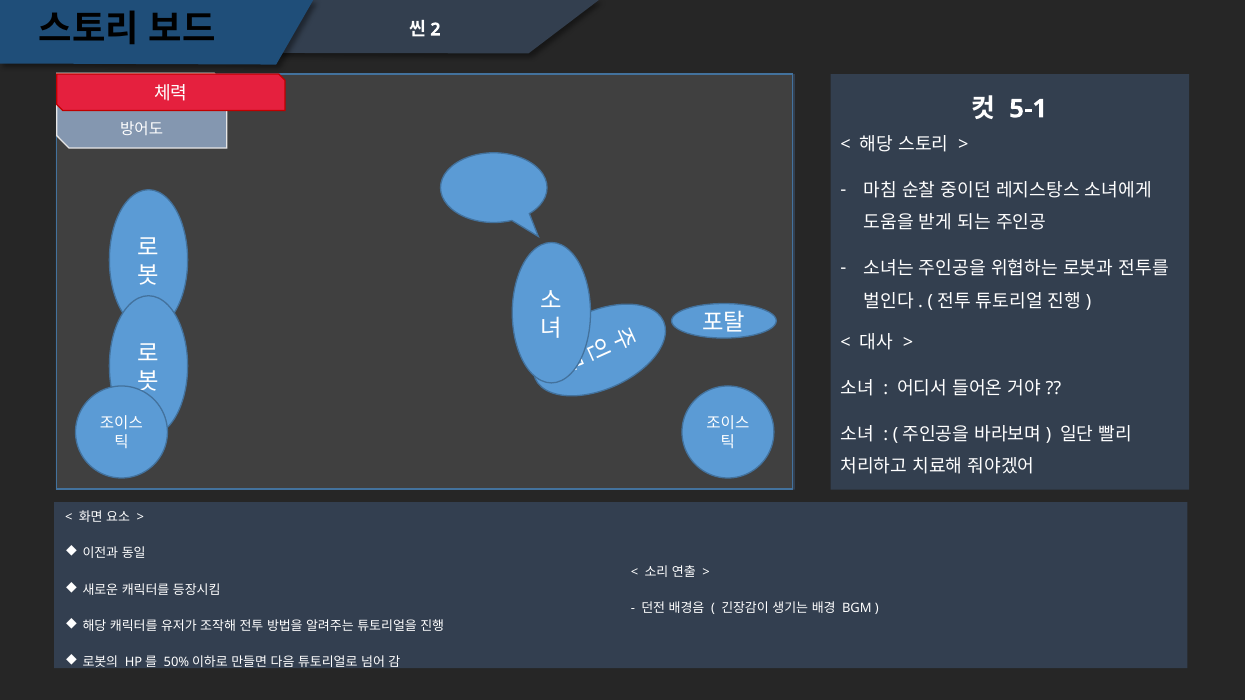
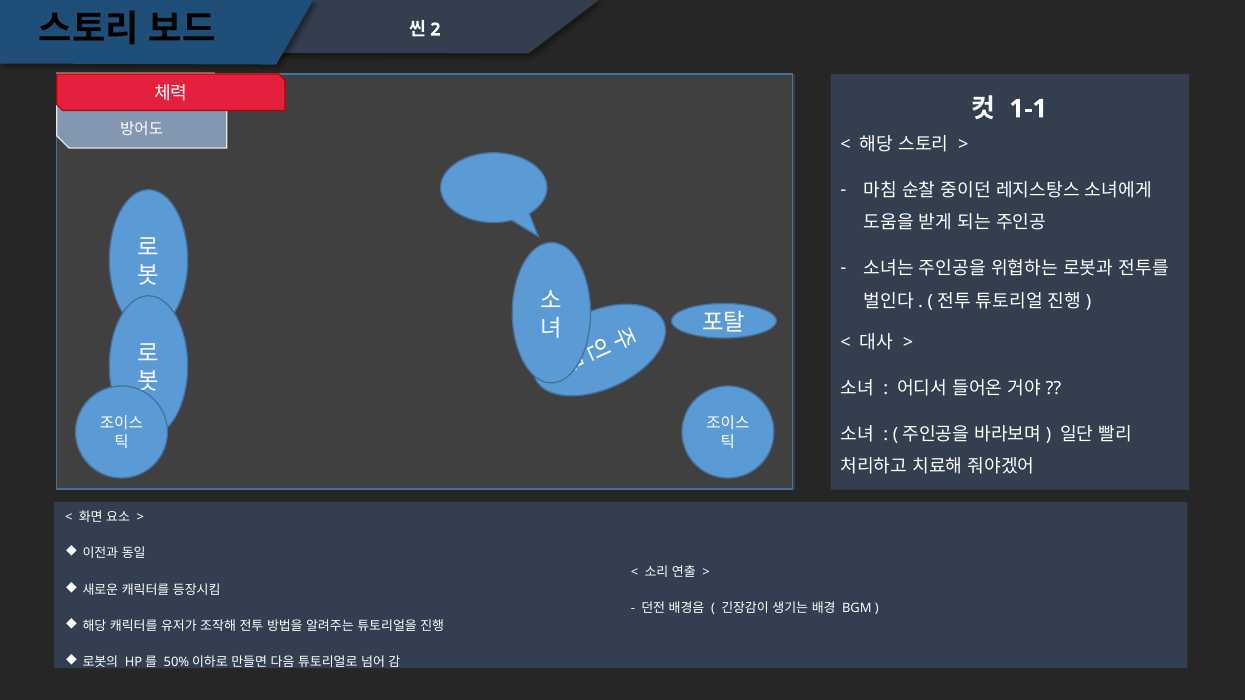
5-1: 5-1 -> 1-1
